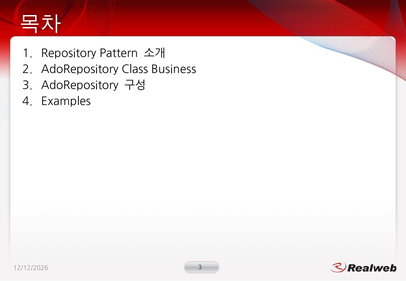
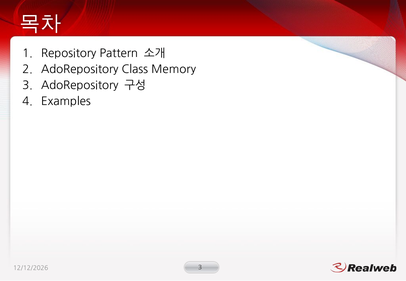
Business: Business -> Memory
